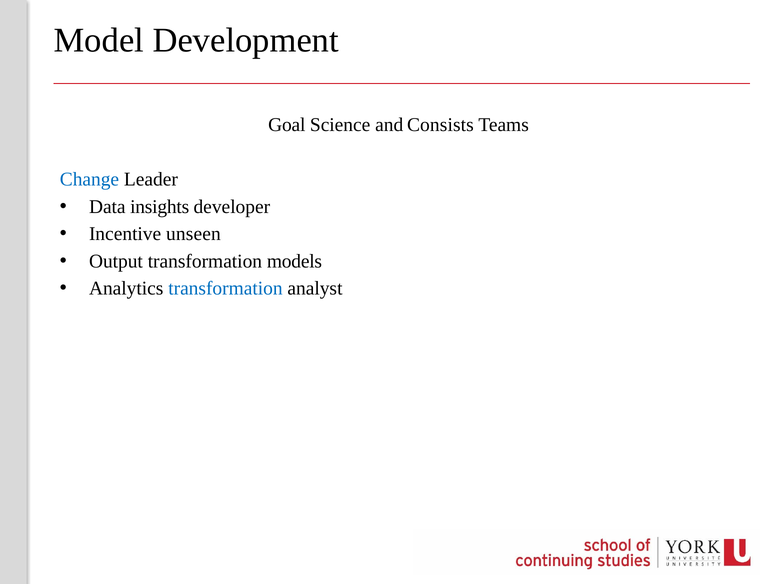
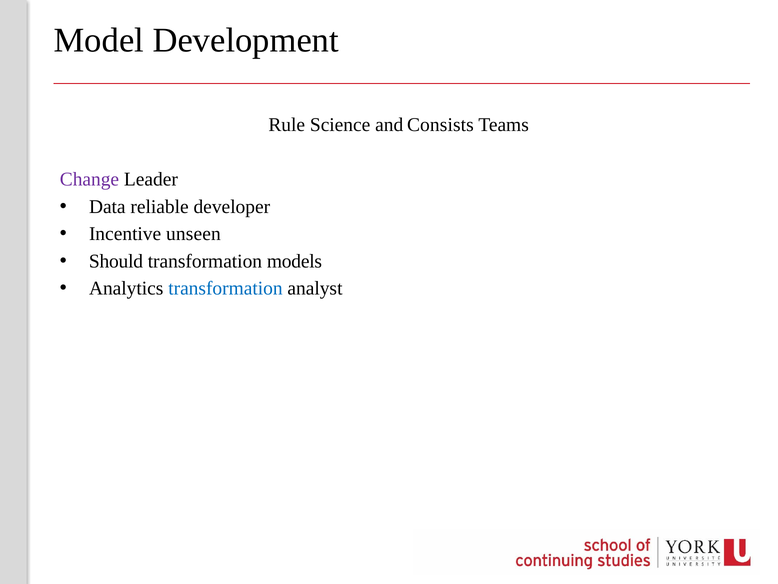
Goal: Goal -> Rule
Change colour: blue -> purple
insights: insights -> reliable
Output: Output -> Should
